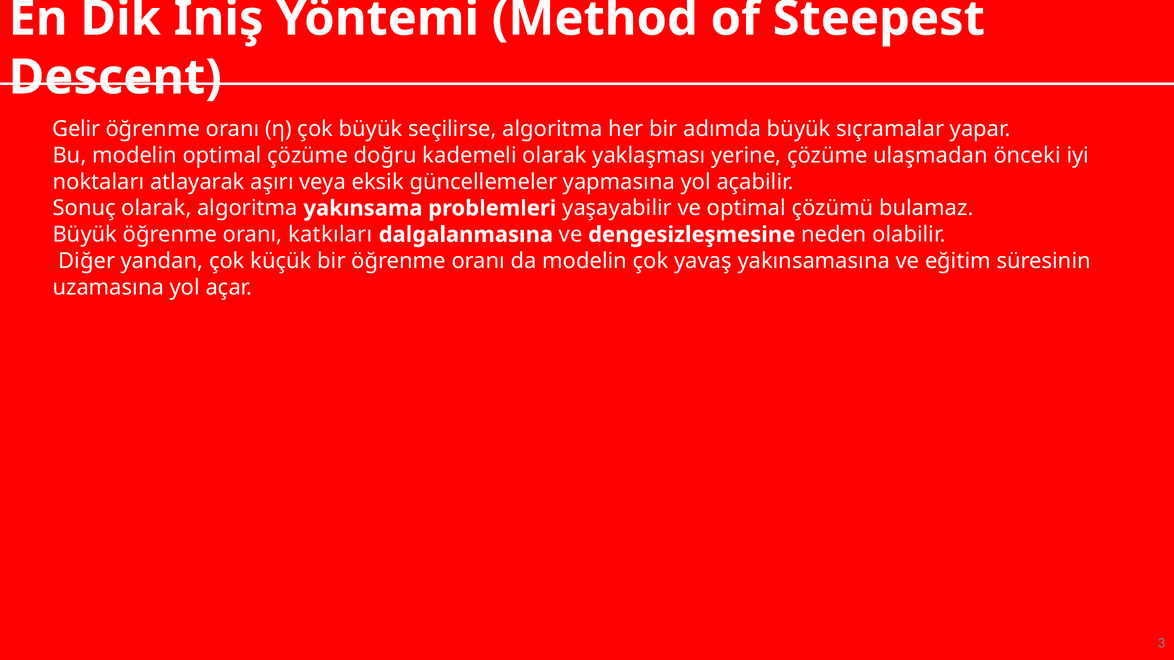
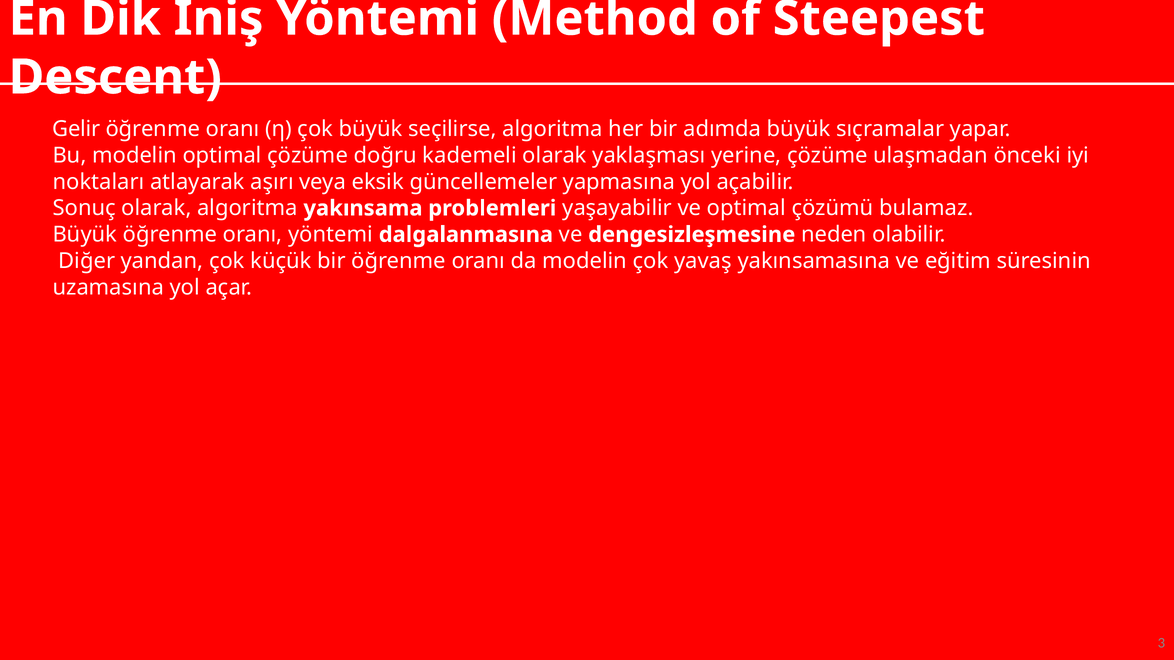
oranı katkıları: katkıları -> yöntemi
